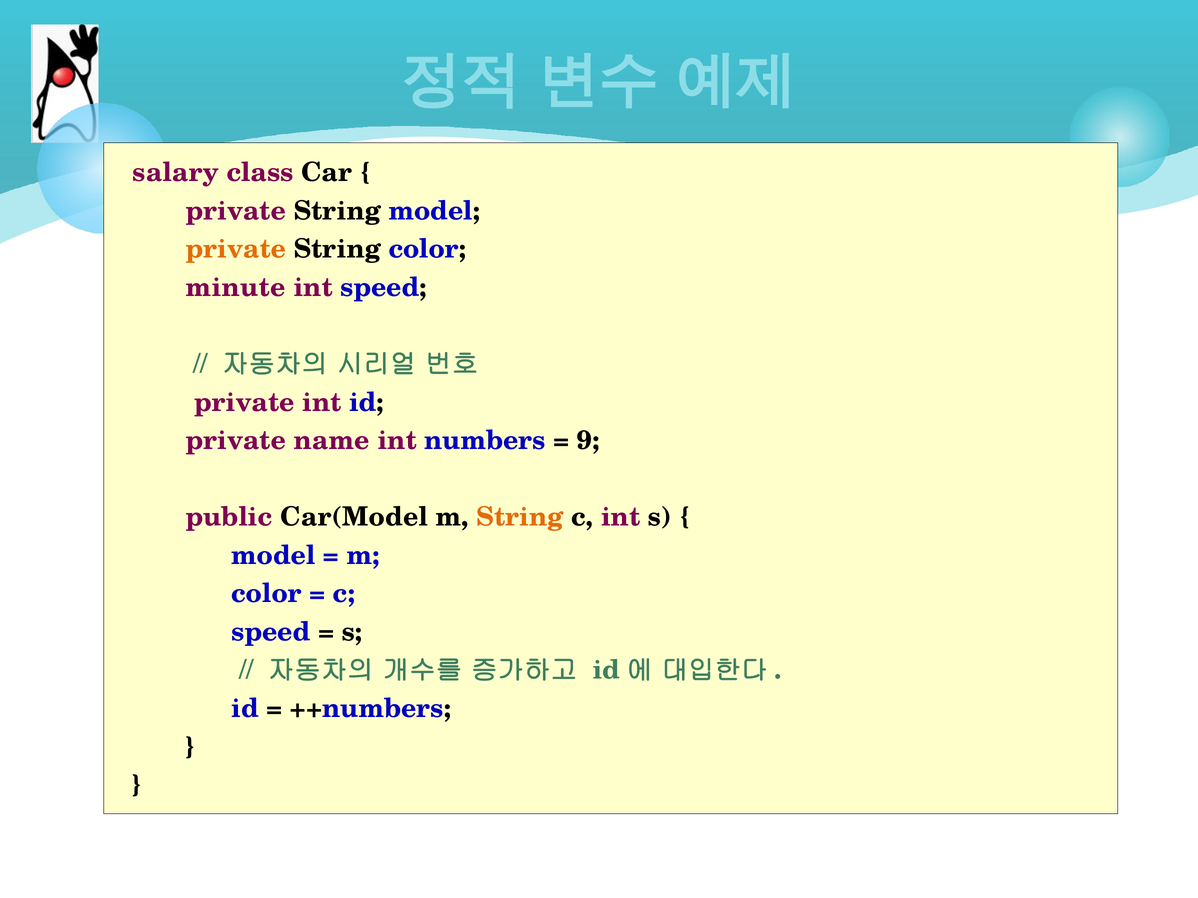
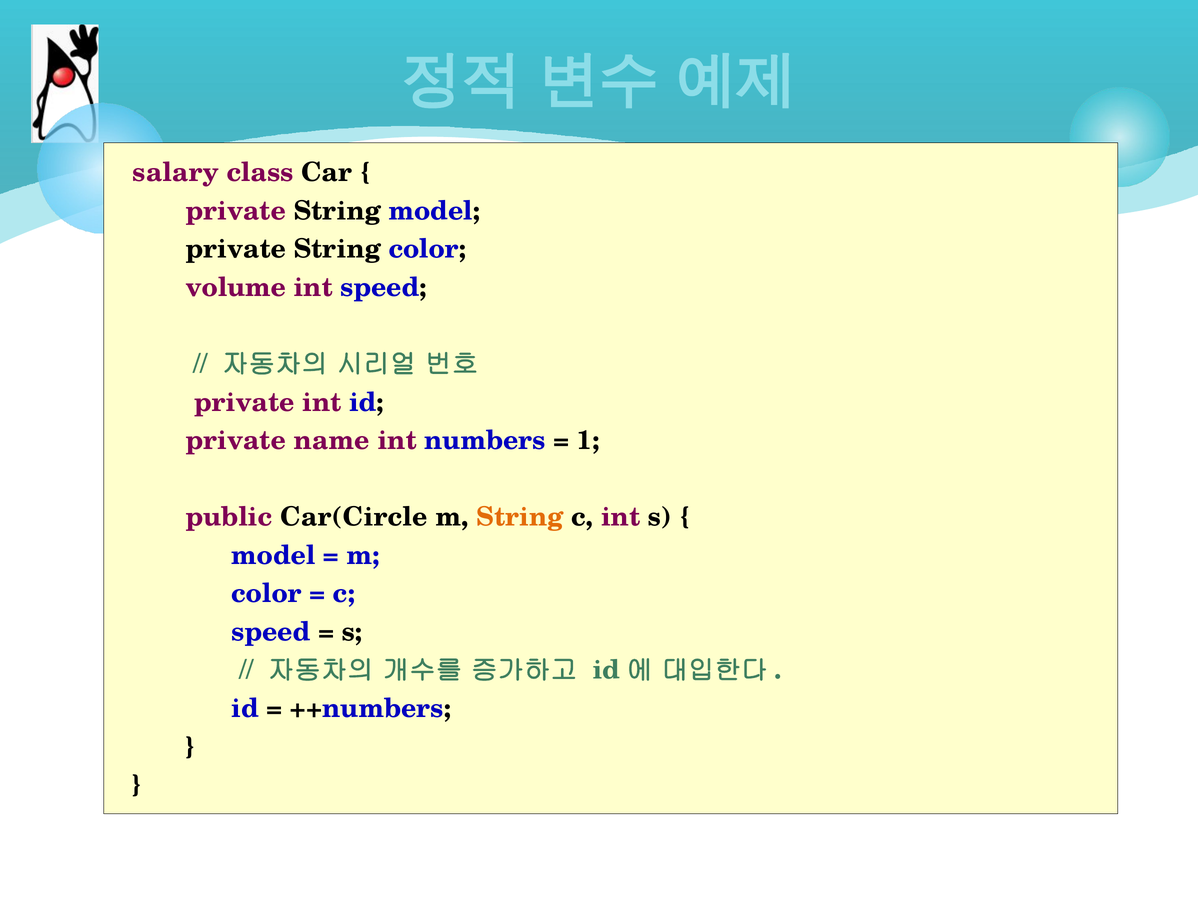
private at (236, 249) colour: orange -> black
minute: minute -> volume
9: 9 -> 1
Car(Model: Car(Model -> Car(Circle
